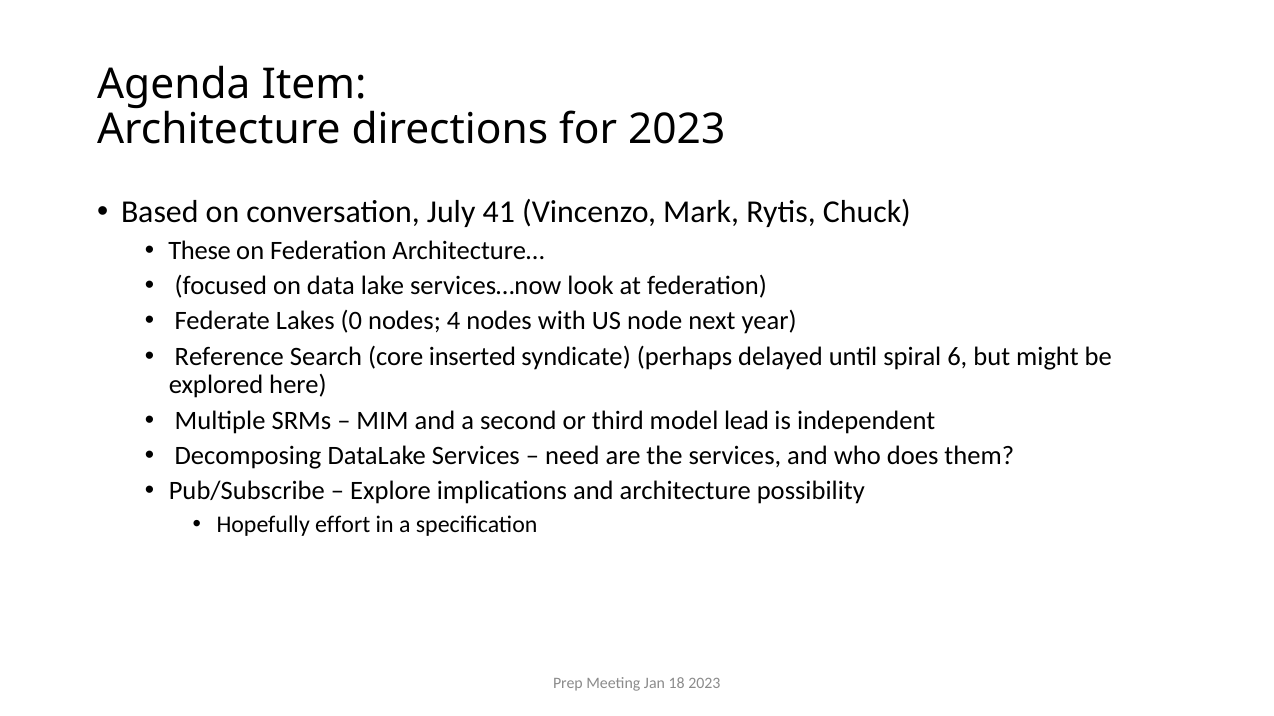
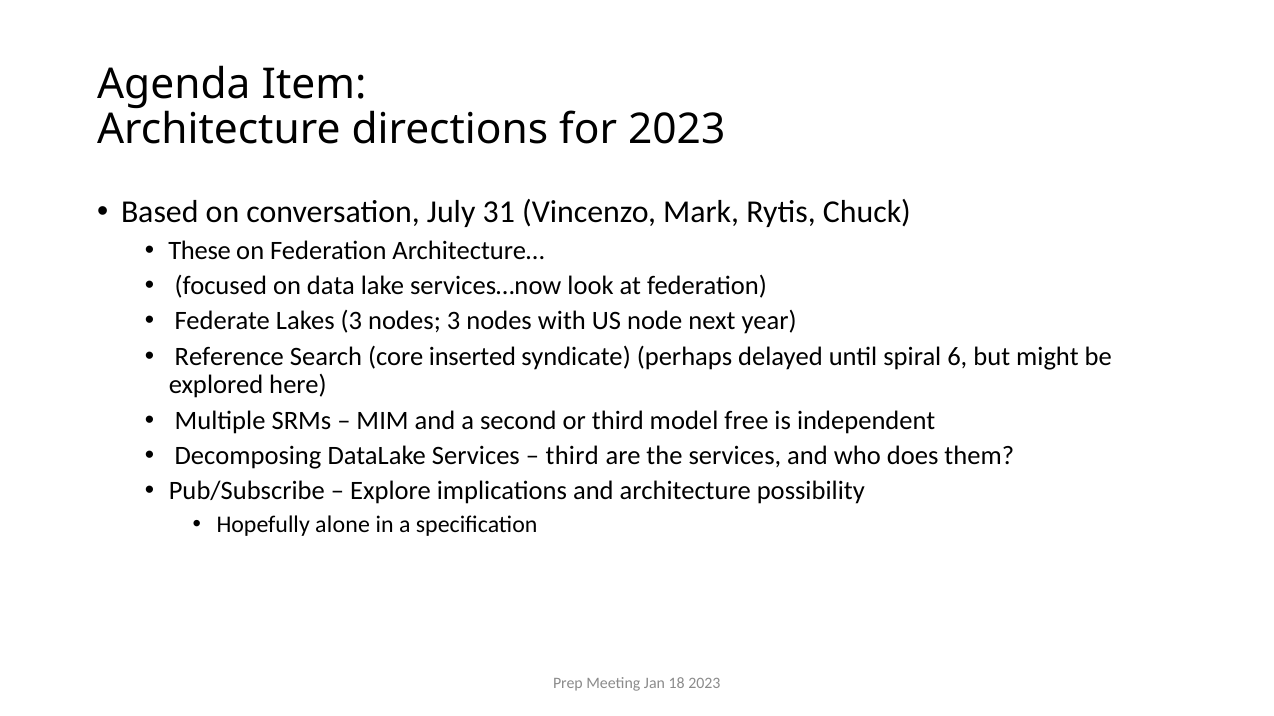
41: 41 -> 31
Lakes 0: 0 -> 3
nodes 4: 4 -> 3
lead: lead -> free
need at (572, 456): need -> third
effort: effort -> alone
